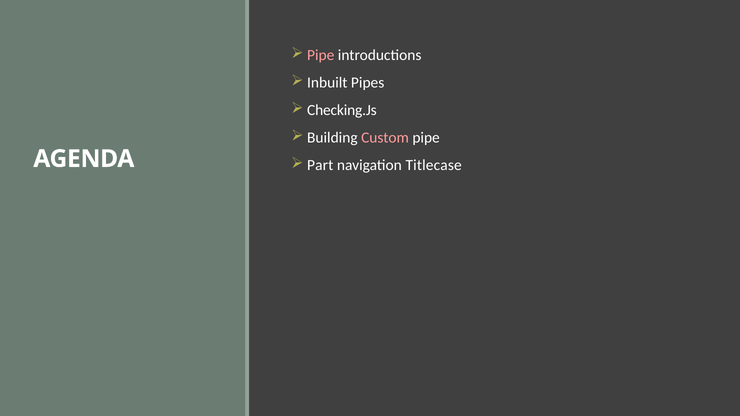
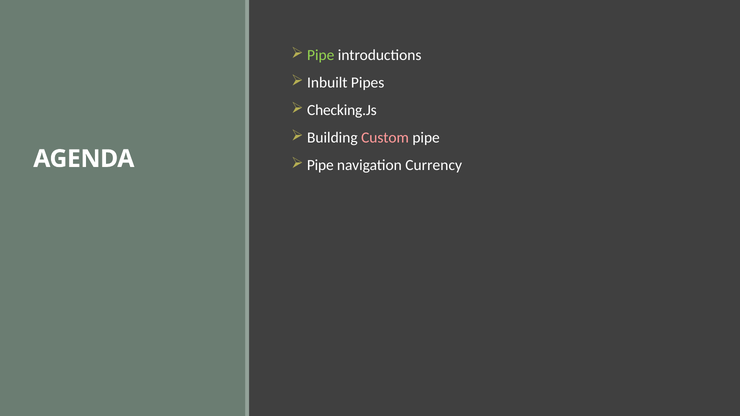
Pipe at (321, 55) colour: pink -> light green
Part at (320, 165): Part -> Pipe
Titlecase: Titlecase -> Currency
